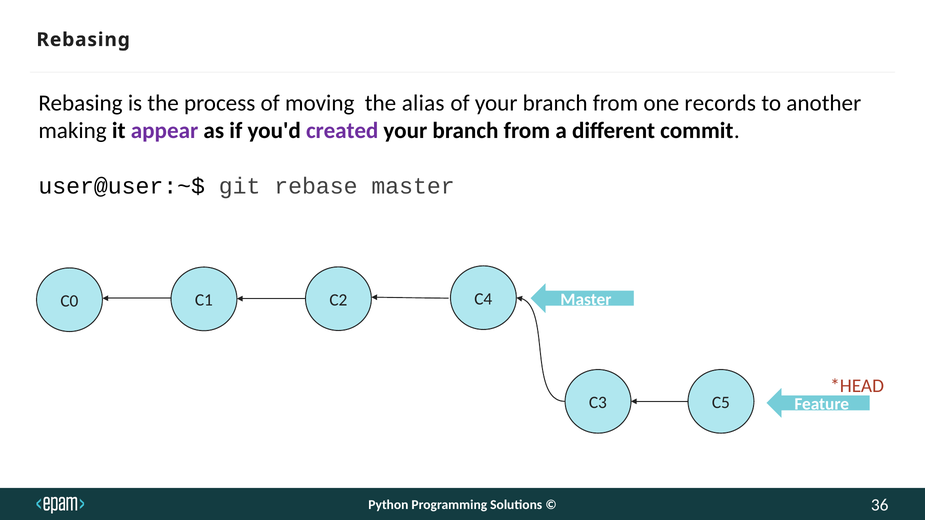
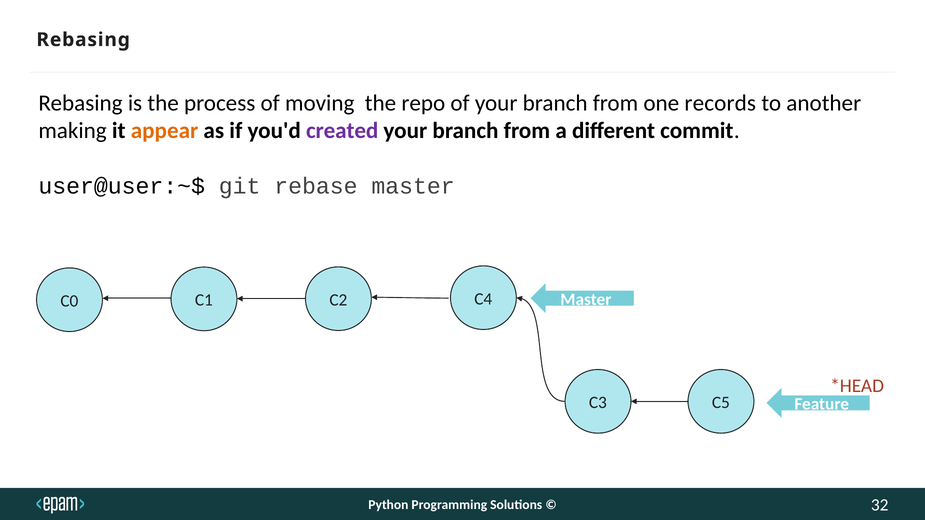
alias: alias -> repo
appear colour: purple -> orange
36: 36 -> 32
